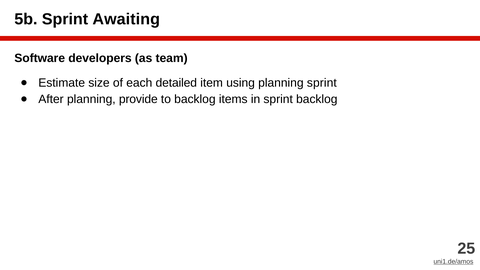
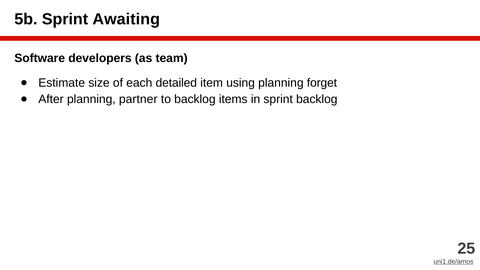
planning sprint: sprint -> forget
provide: provide -> partner
